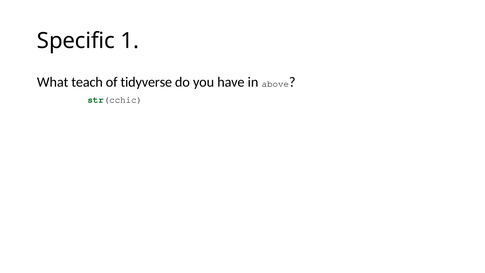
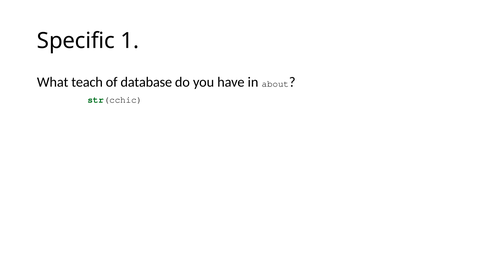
tidyverse: tidyverse -> database
above: above -> about
